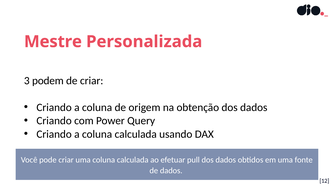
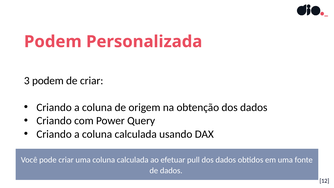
Mestre at (53, 42): Mestre -> Podem
